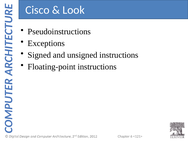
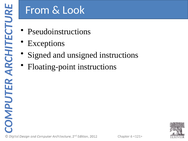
Cisco: Cisco -> From
